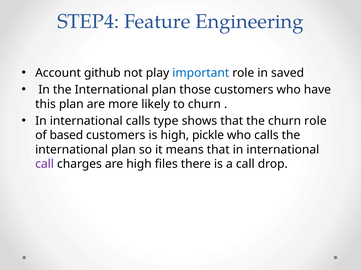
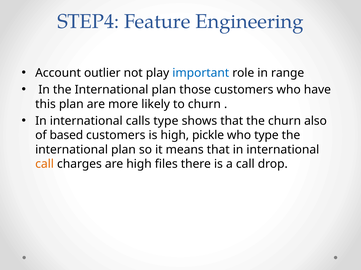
github: github -> outlier
saved: saved -> range
churn role: role -> also
who calls: calls -> type
call at (45, 164) colour: purple -> orange
